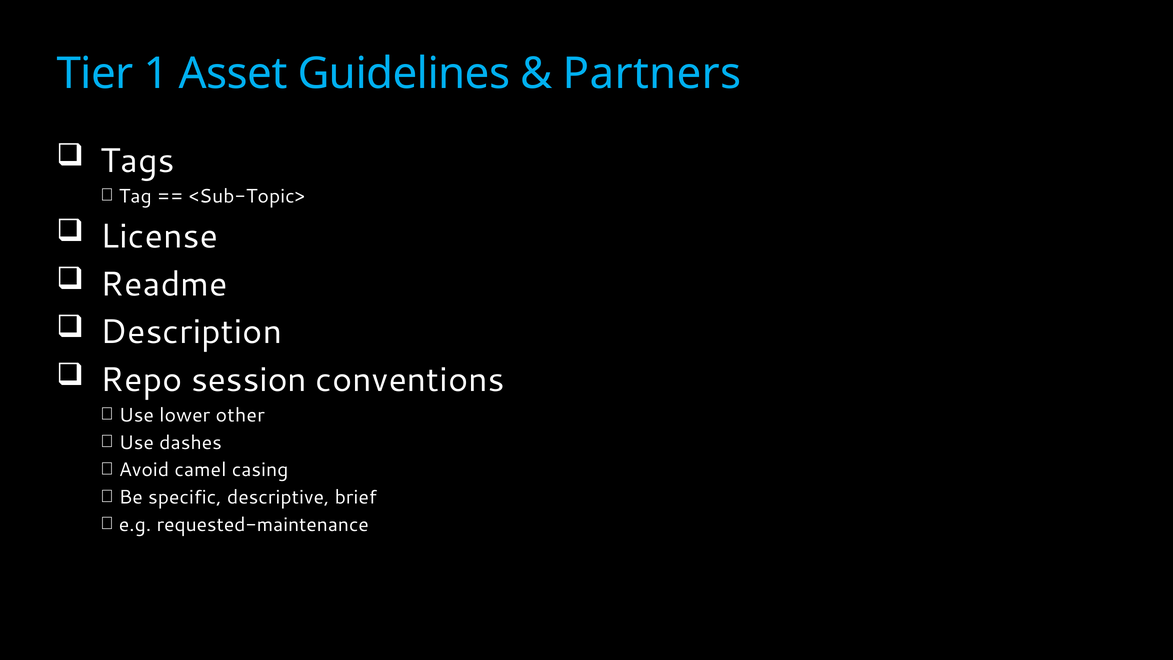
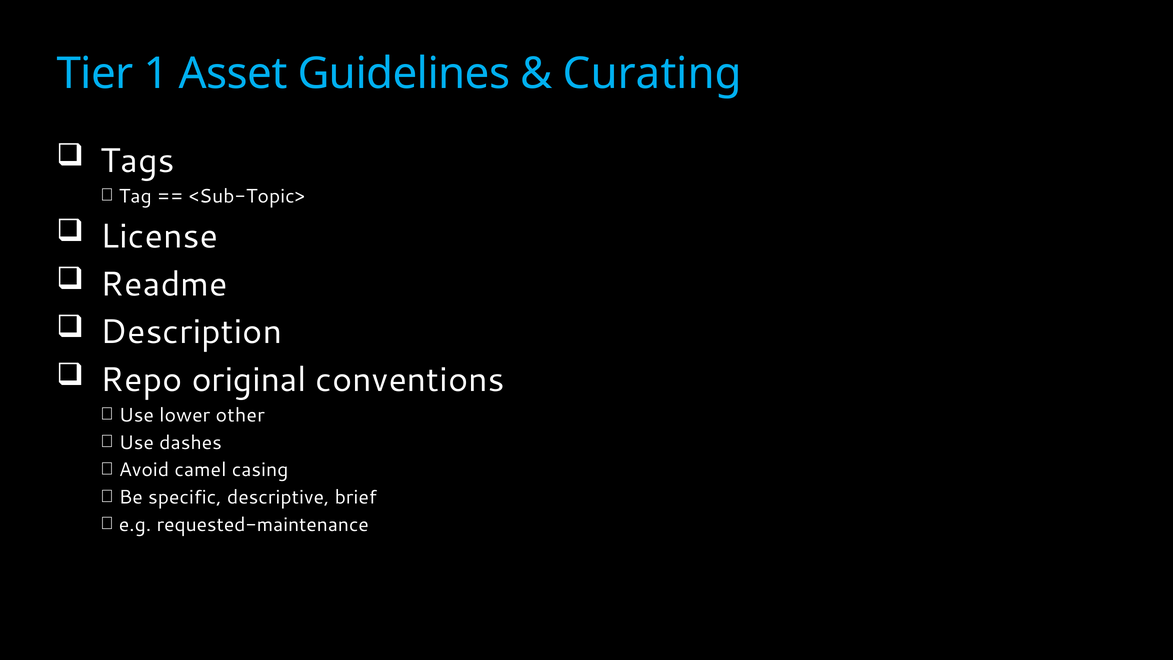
Partners: Partners -> Curating
session: session -> original
